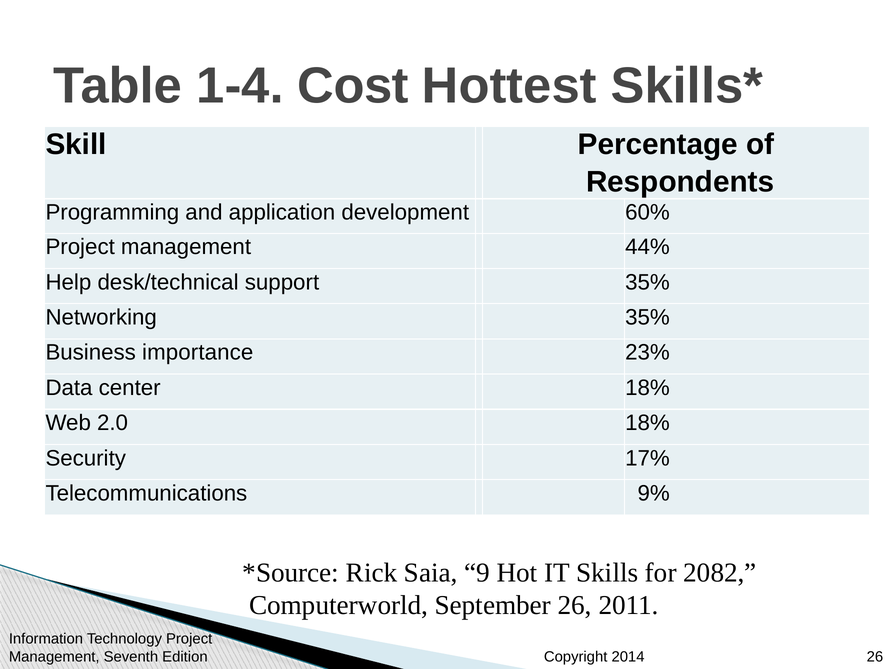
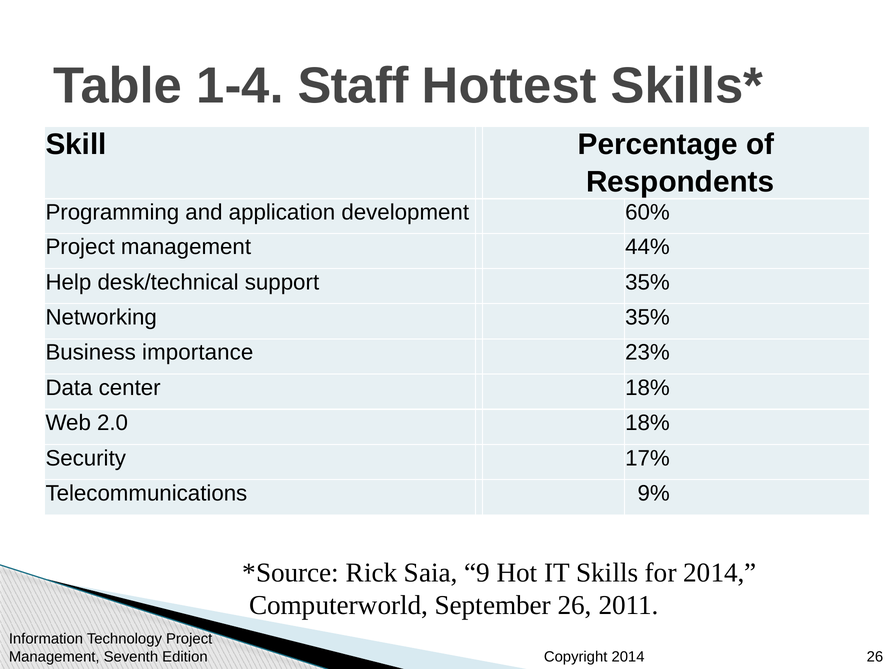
Cost: Cost -> Staff
for 2082: 2082 -> 2014
